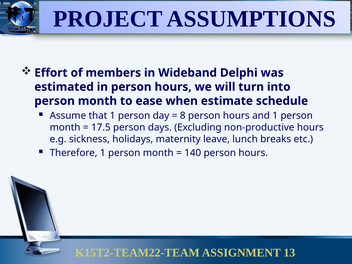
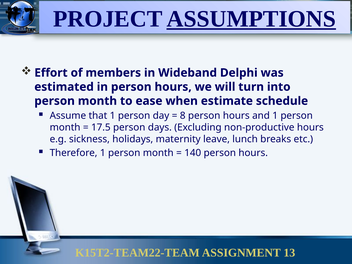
ASSUMPTIONS underline: none -> present
